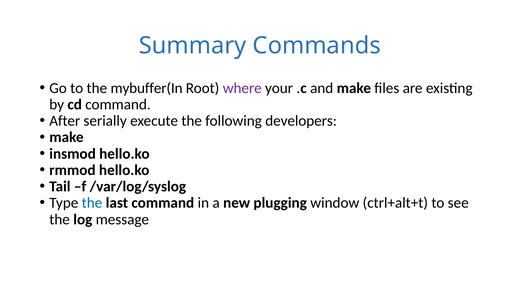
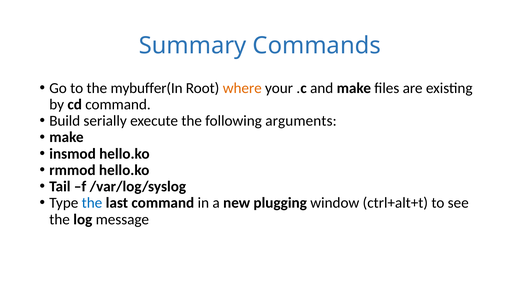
where colour: purple -> orange
After: After -> Build
developers: developers -> arguments
